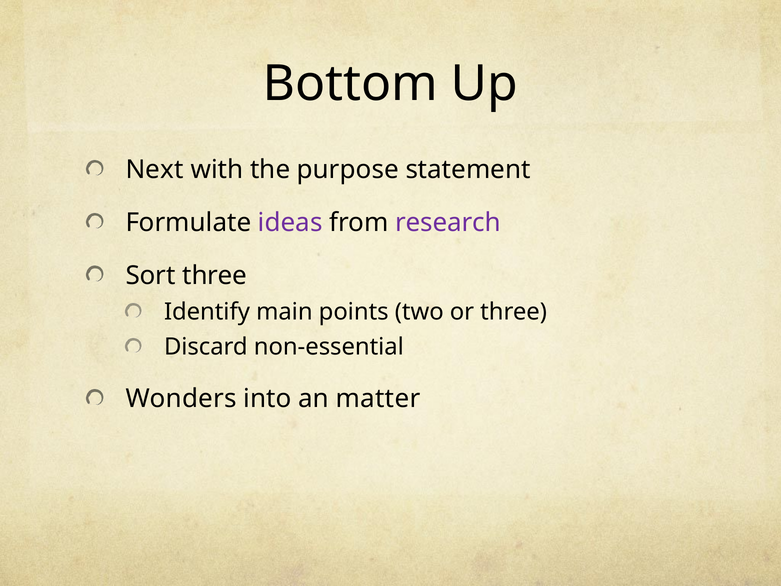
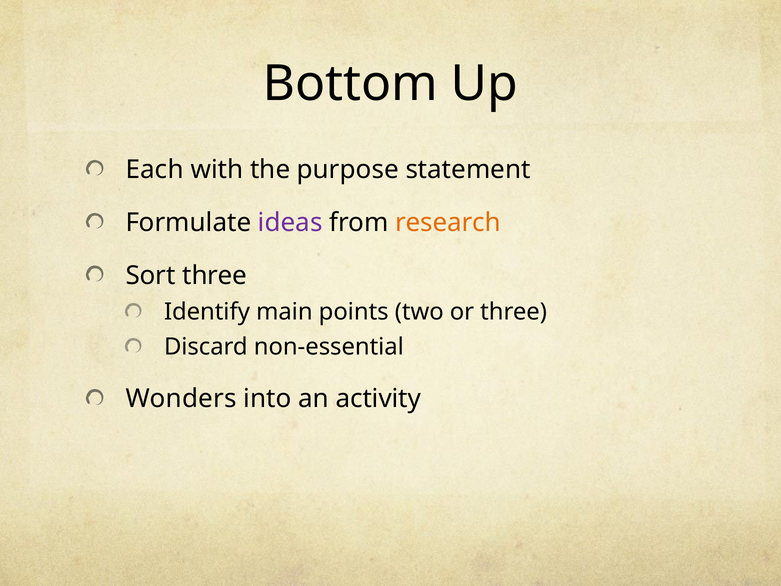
Next: Next -> Each
research colour: purple -> orange
matter: matter -> activity
